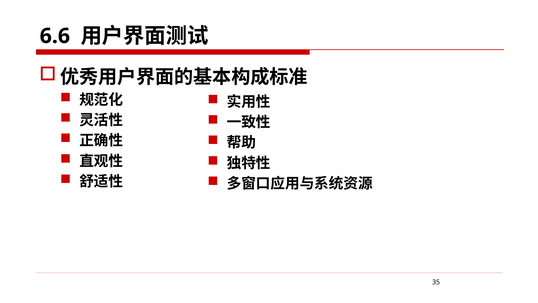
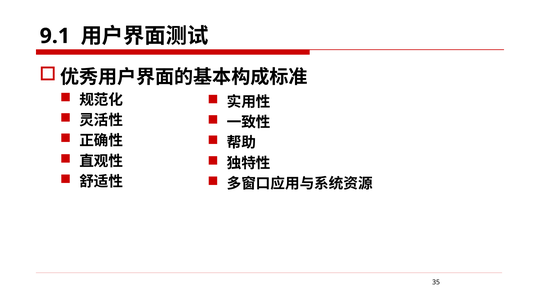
6.6: 6.6 -> 9.1
